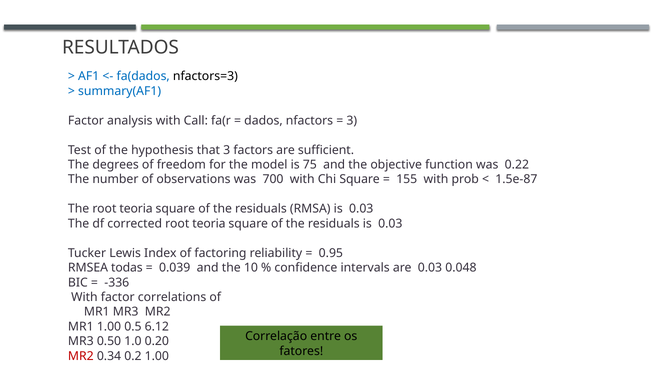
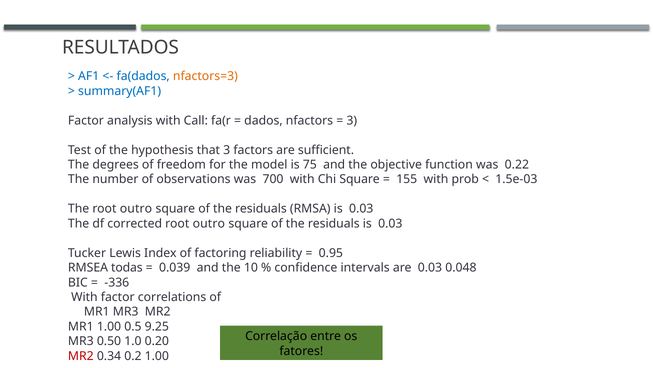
nfactors=3 colour: black -> orange
1.5e-87: 1.5e-87 -> 1.5e-03
The root teoria: teoria -> outro
corrected root teoria: teoria -> outro
6.12: 6.12 -> 9.25
